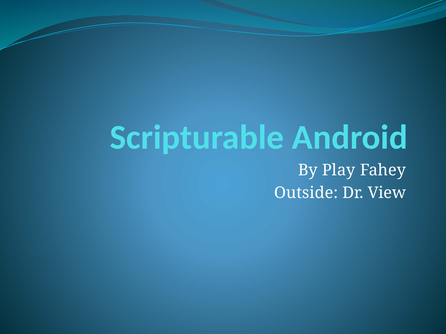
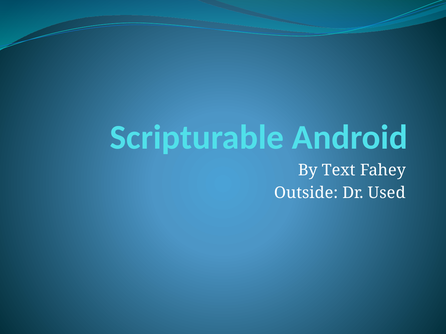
Play: Play -> Text
View: View -> Used
